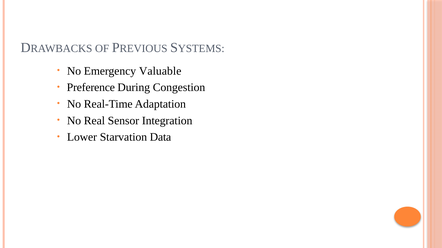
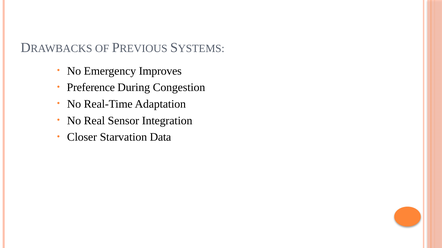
Valuable: Valuable -> Improves
Lower: Lower -> Closer
